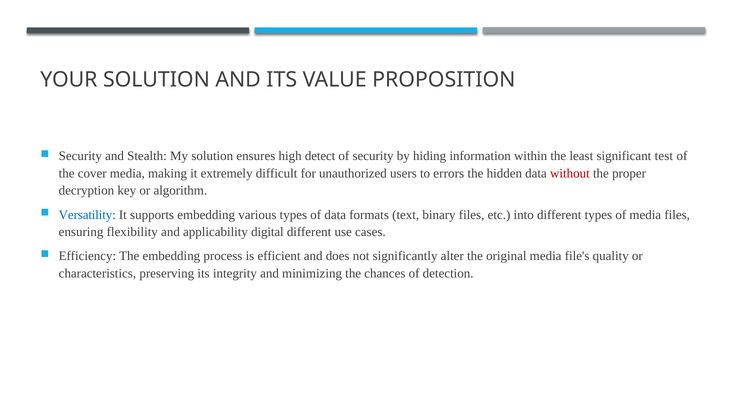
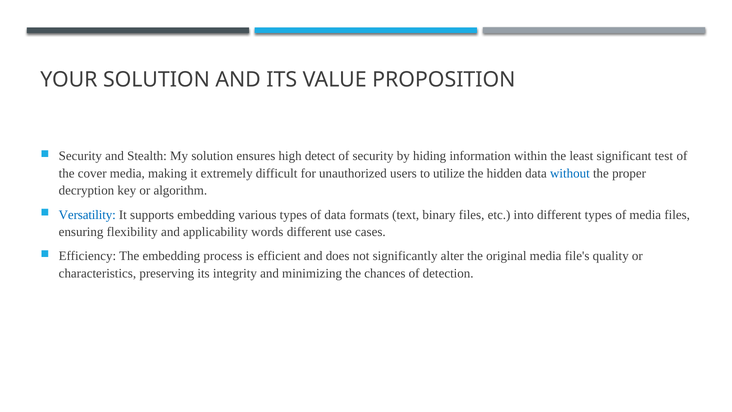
errors: errors -> utilize
without colour: red -> blue
digital: digital -> words
